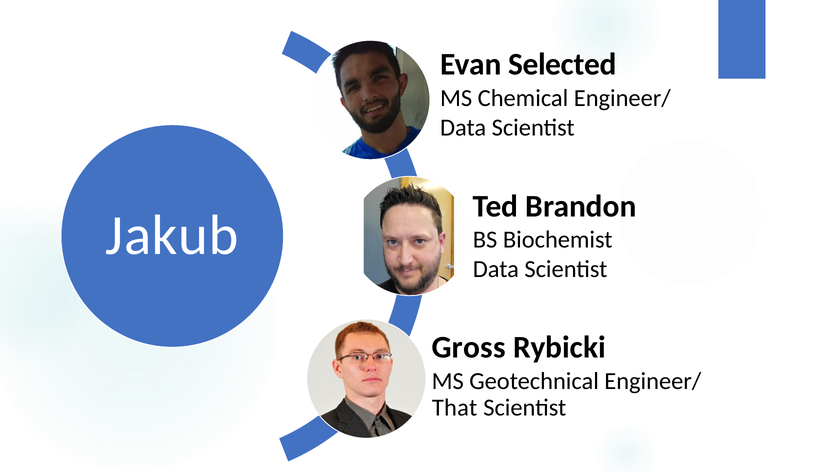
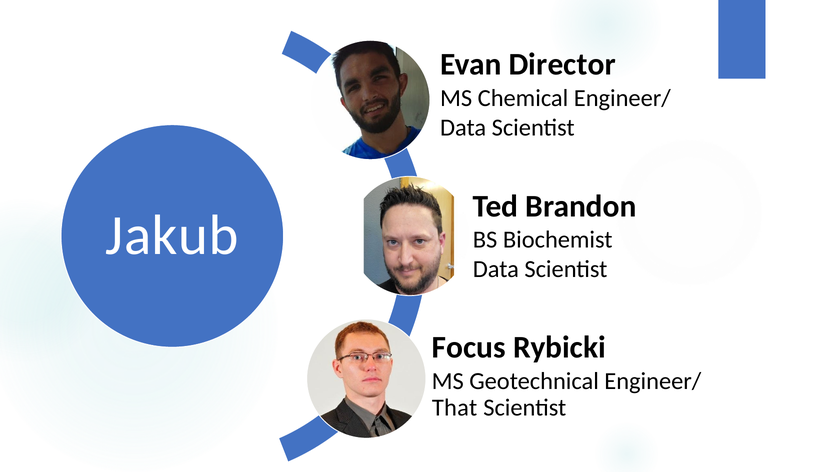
Selected: Selected -> Director
Gross: Gross -> Focus
